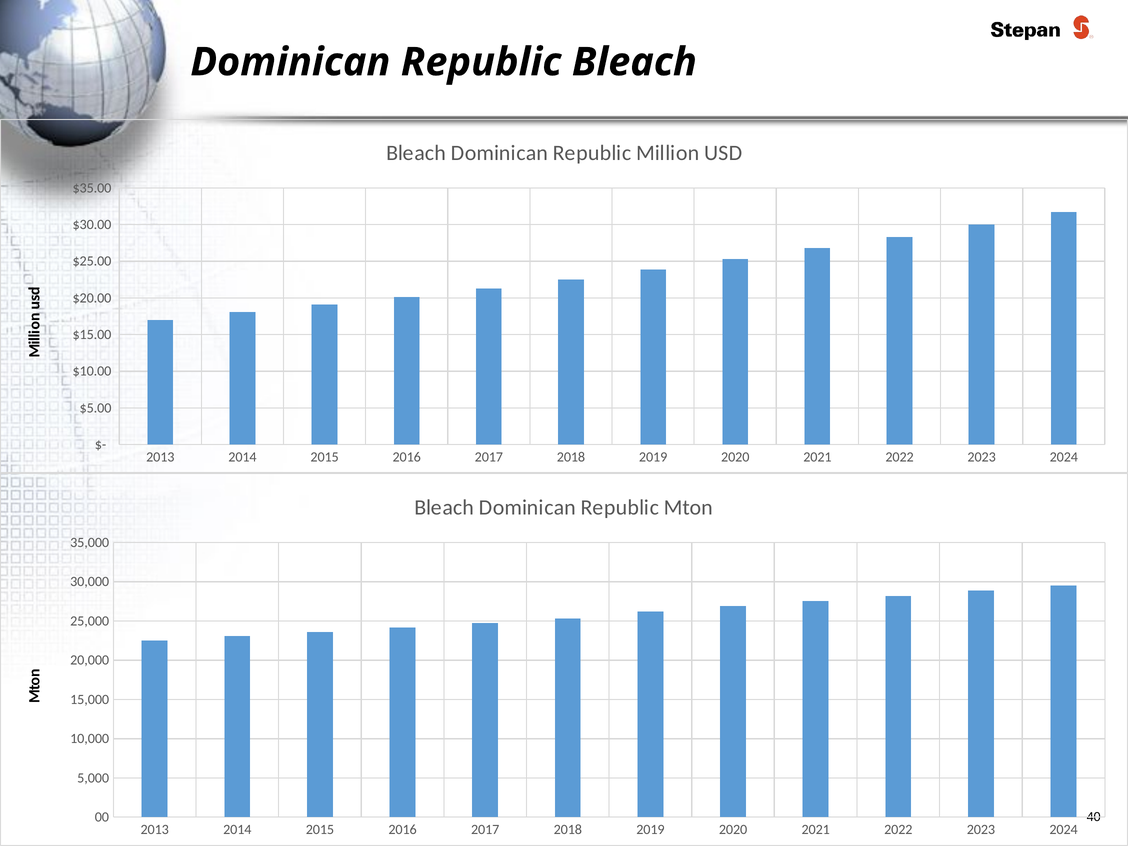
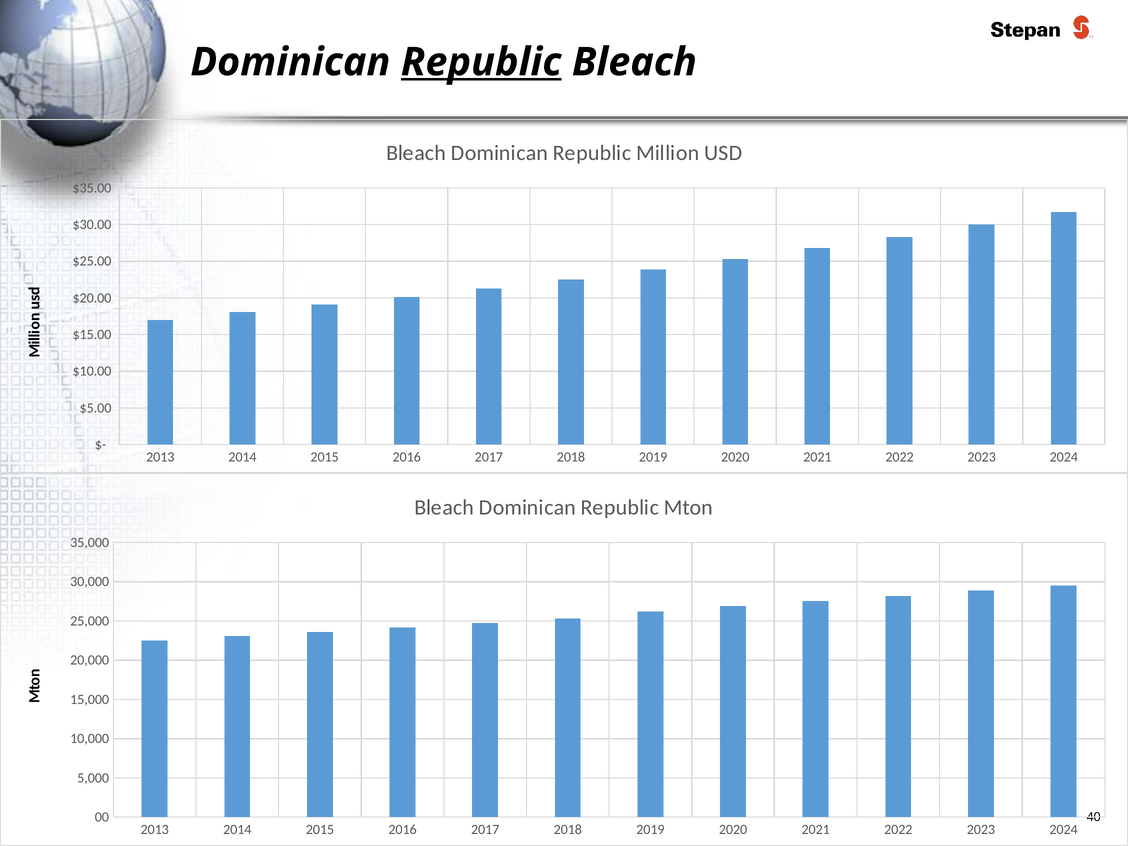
Republic at (481, 62) underline: none -> present
